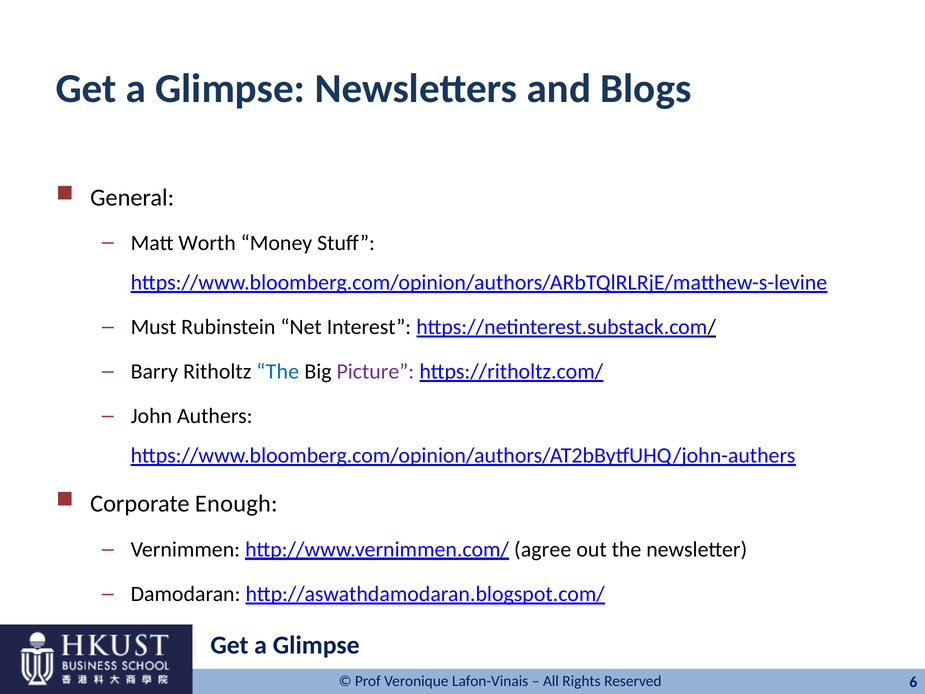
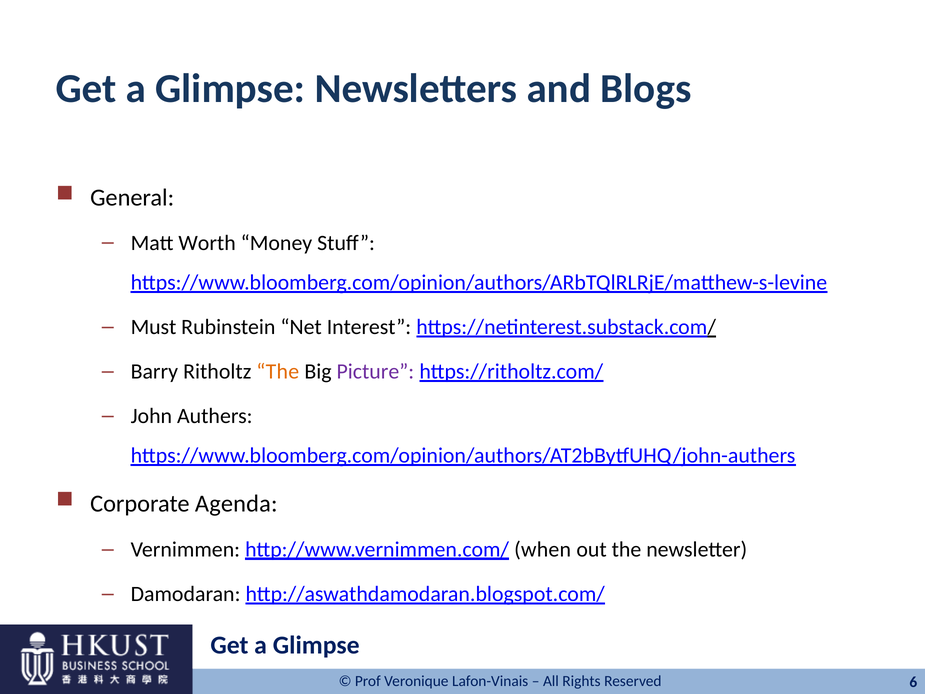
The at (278, 372) colour: blue -> orange
Enough: Enough -> Agenda
agree: agree -> when
